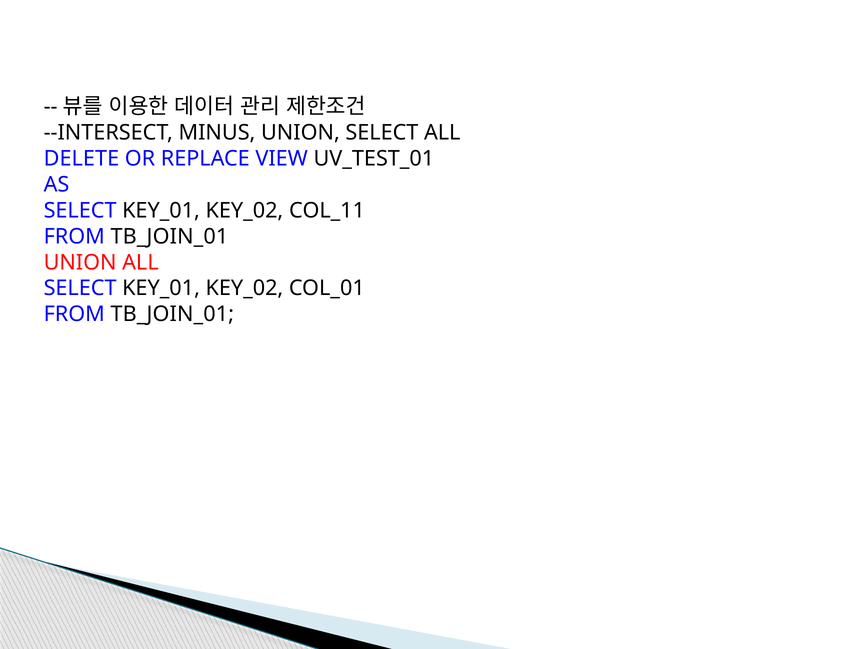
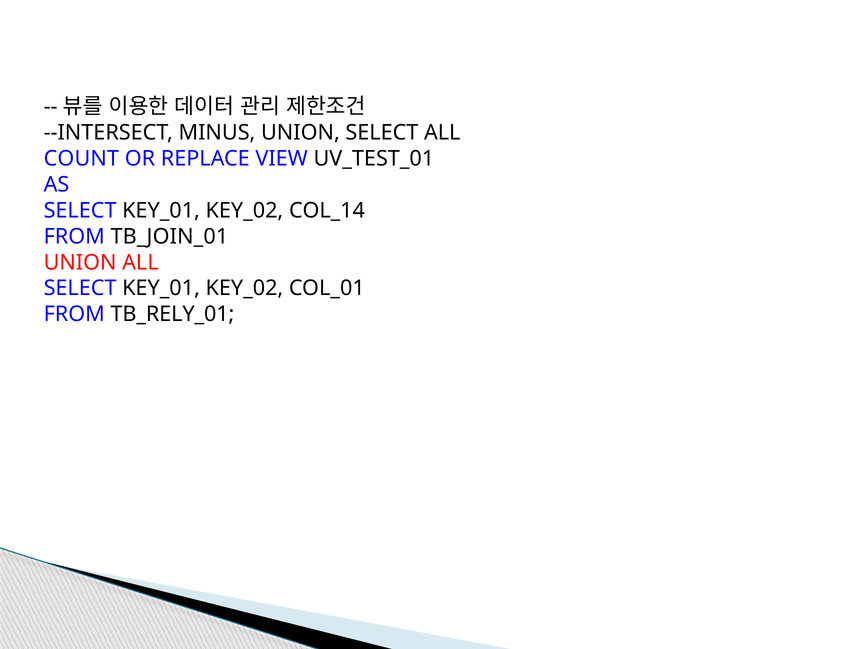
DELETE: DELETE -> COUNT
COL_11: COL_11 -> COL_14
TB_JOIN_01 at (172, 315): TB_JOIN_01 -> TB_RELY_01
